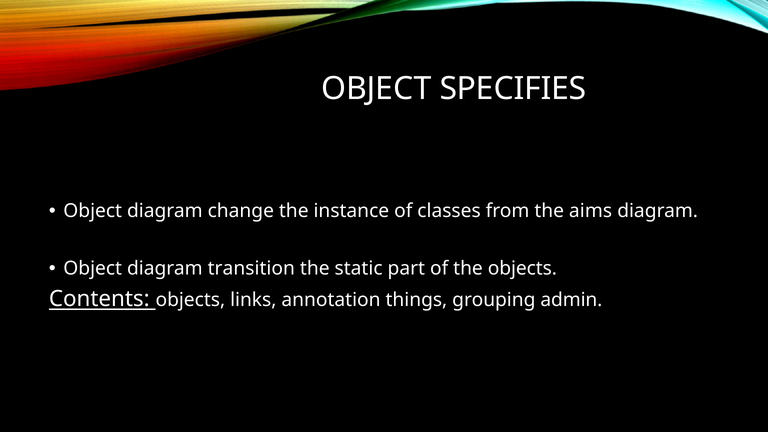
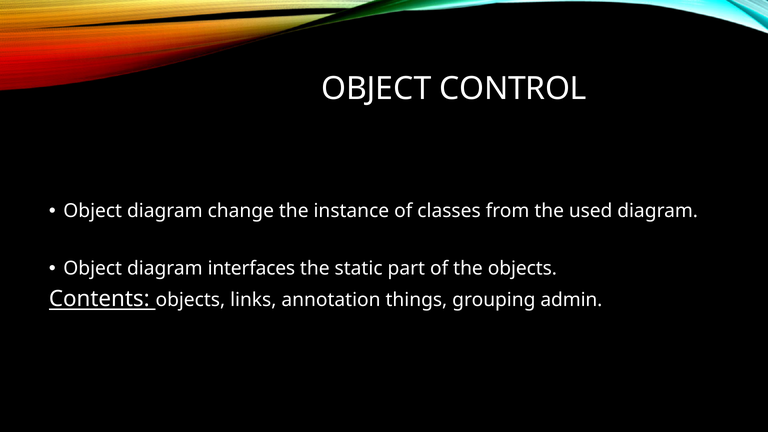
SPECIFIES: SPECIFIES -> CONTROL
aims: aims -> used
transition: transition -> interfaces
